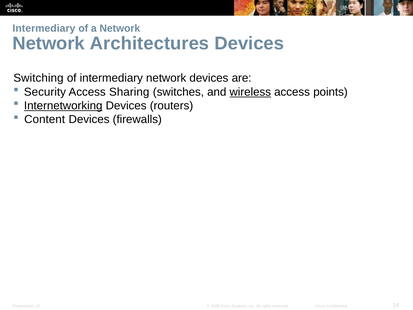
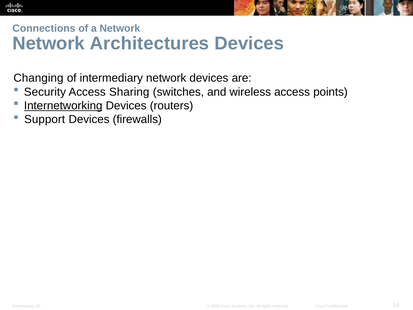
Intermediary at (44, 28): Intermediary -> Connections
Switching: Switching -> Changing
wireless underline: present -> none
Content: Content -> Support
